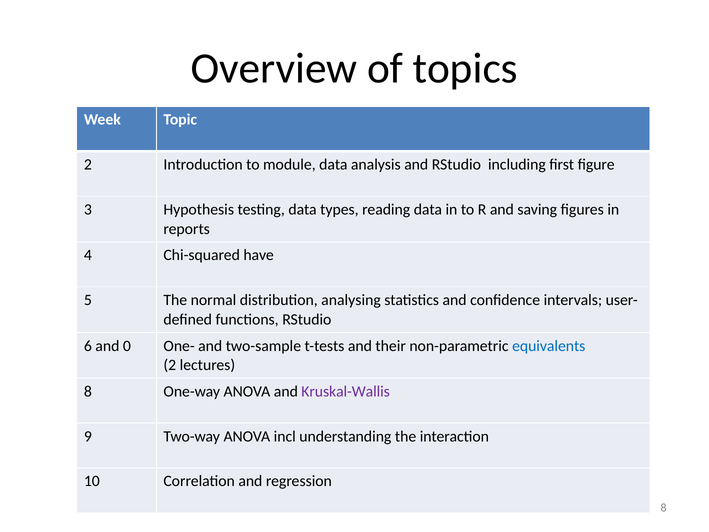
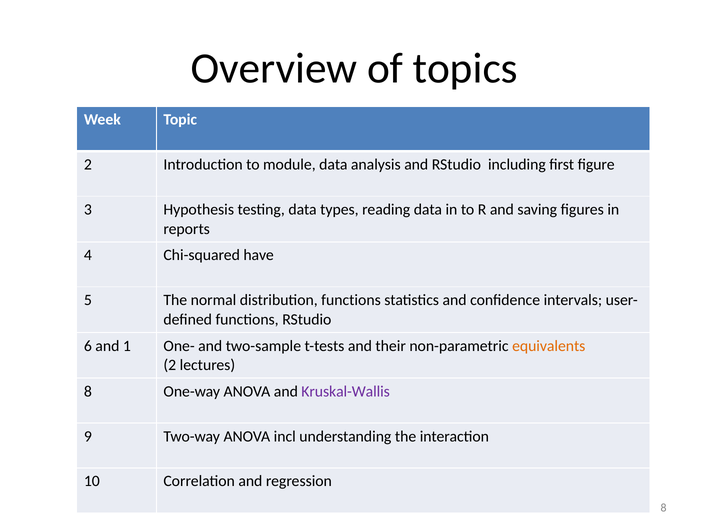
distribution analysing: analysing -> functions
0: 0 -> 1
equivalents colour: blue -> orange
